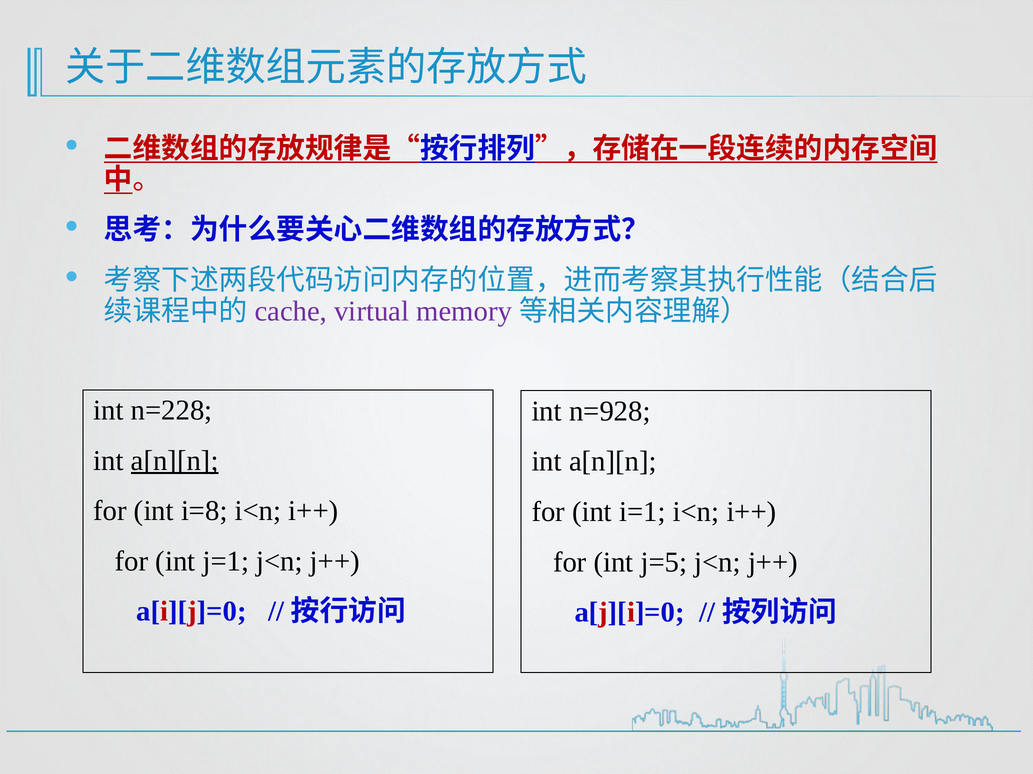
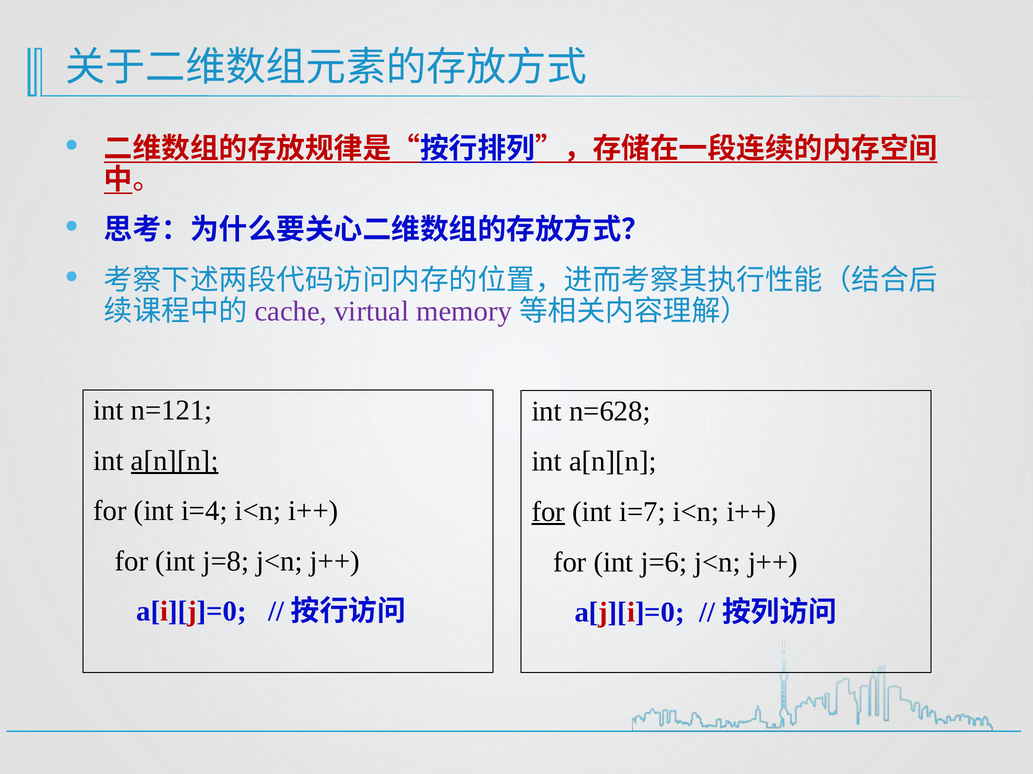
n=228: n=228 -> n=121
n=928: n=928 -> n=628
i=8: i=8 -> i=4
for at (548, 512) underline: none -> present
i=1: i=1 -> i=7
j=1: j=1 -> j=8
j=5: j=5 -> j=6
